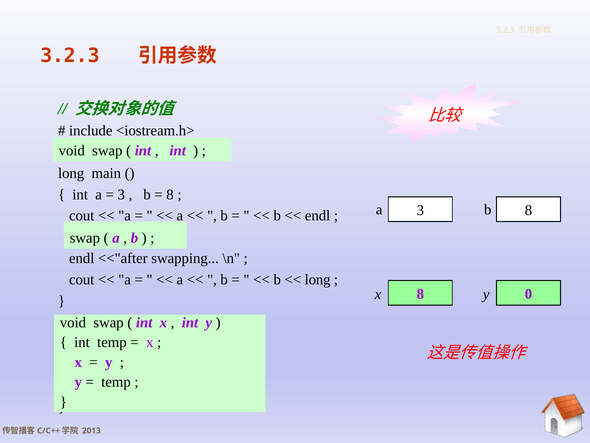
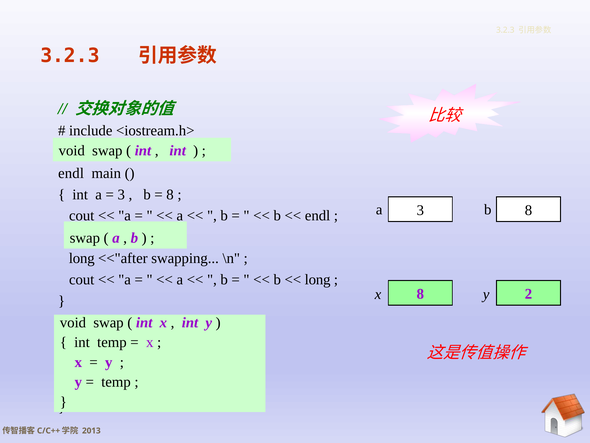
long at (71, 173): long -> endl
endl at (82, 258): endl -> long
0: 0 -> 2
